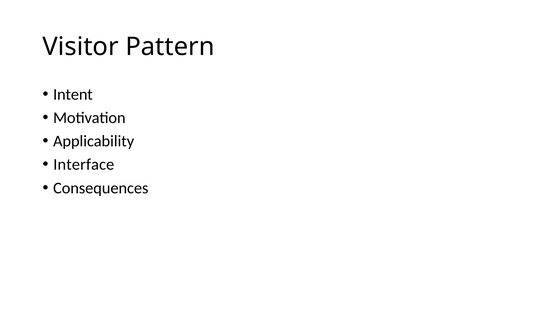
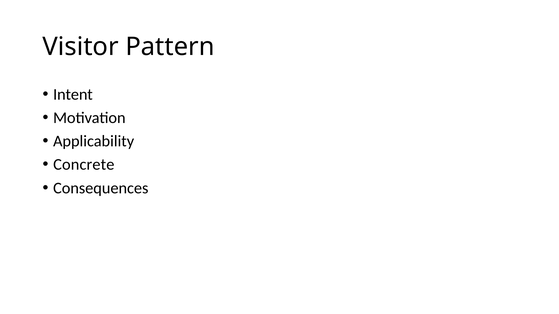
Interface: Interface -> Concrete
